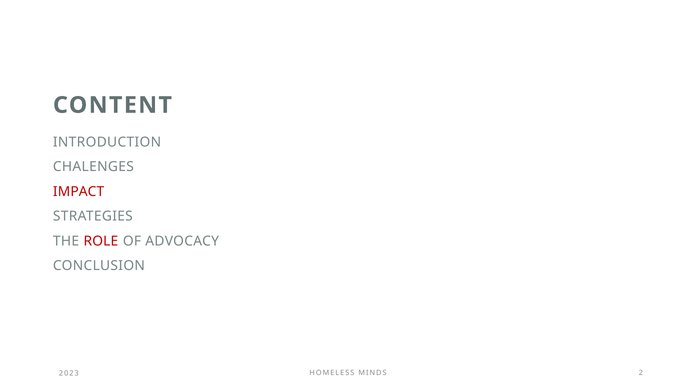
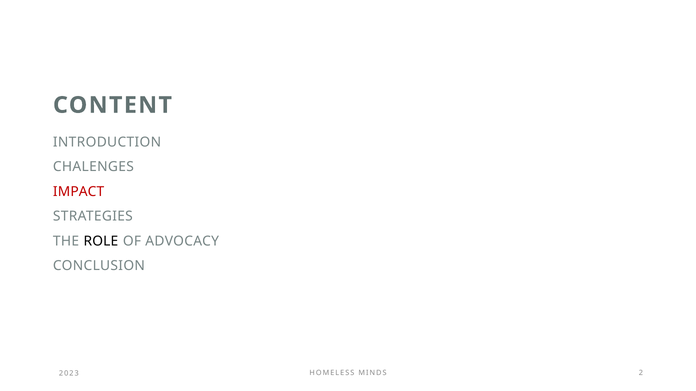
ROLE colour: red -> black
